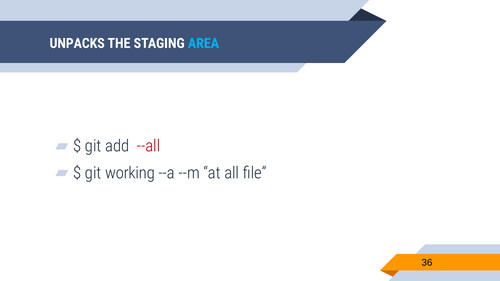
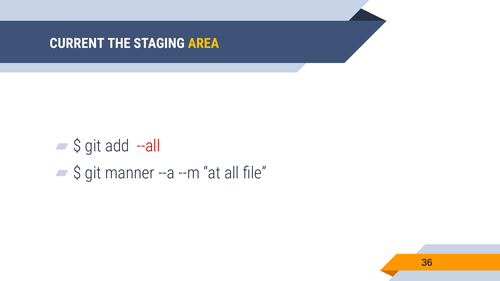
UNPACKS: UNPACKS -> CURRENT
AREA colour: light blue -> yellow
working: working -> manner
